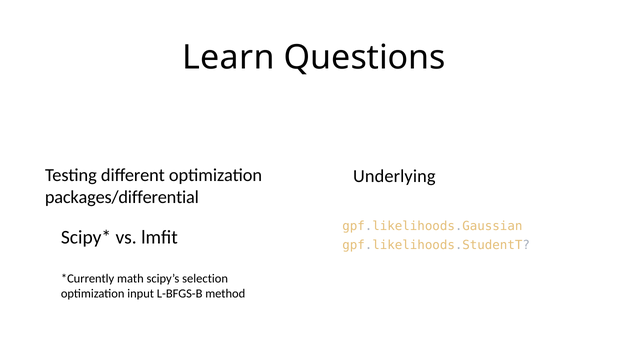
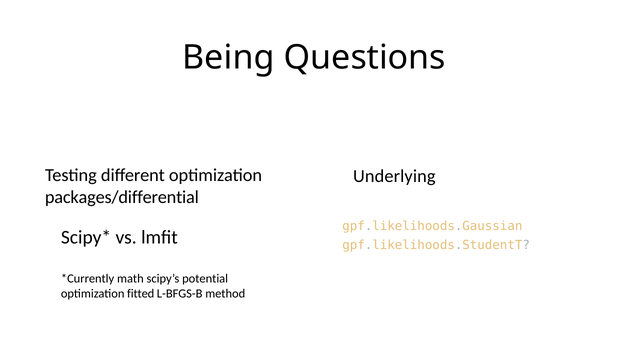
Learn: Learn -> Being
selection: selection -> potential
input: input -> fitted
